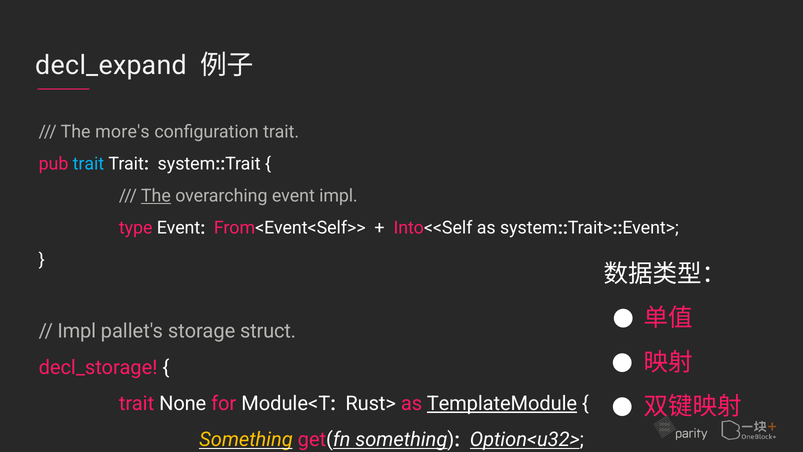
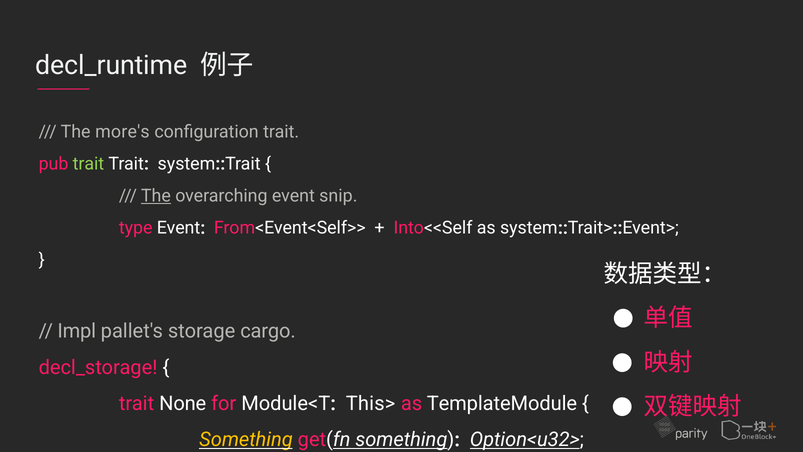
decl_expand: decl_expand -> decl_runtime
trait at (88, 164) colour: light blue -> light green
event impl: impl -> snip
struct: struct -> cargo
Rust>: Rust> -> This>
TemplateModule underline: present -> none
